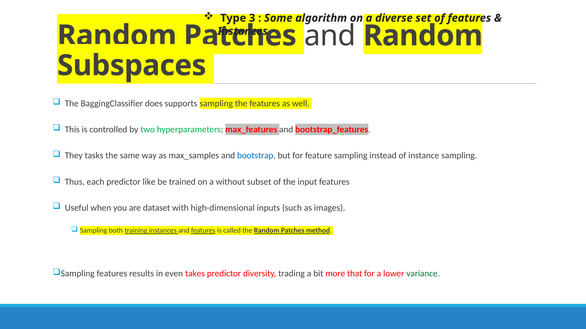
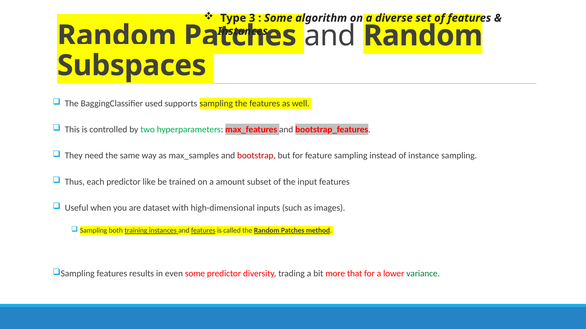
does: does -> used
tasks: tasks -> need
bootstrap colour: blue -> red
without: without -> amount
even takes: takes -> some
